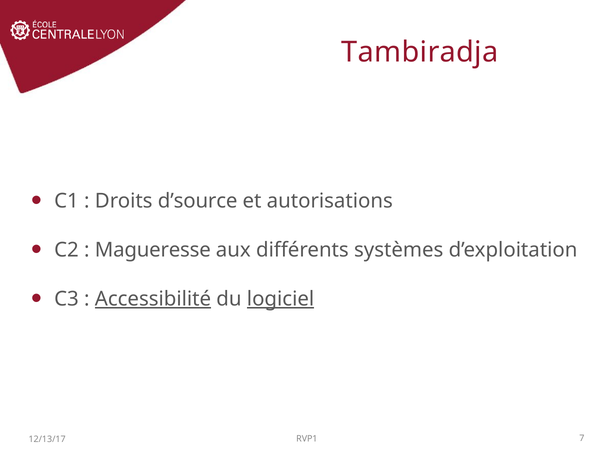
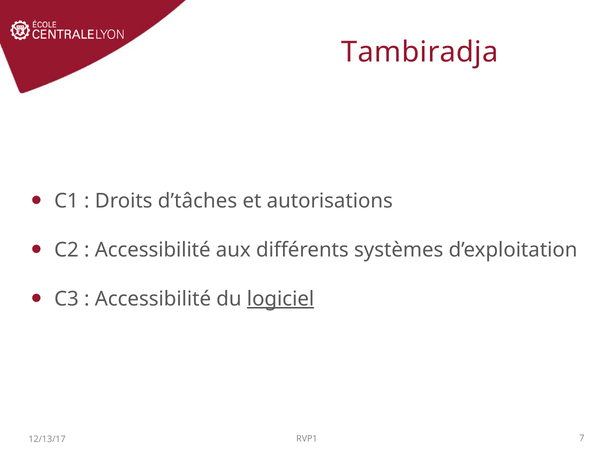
d’source: d’source -> d’tâches
Magueresse at (153, 250): Magueresse -> Accessibilité
Accessibilité at (153, 299) underline: present -> none
